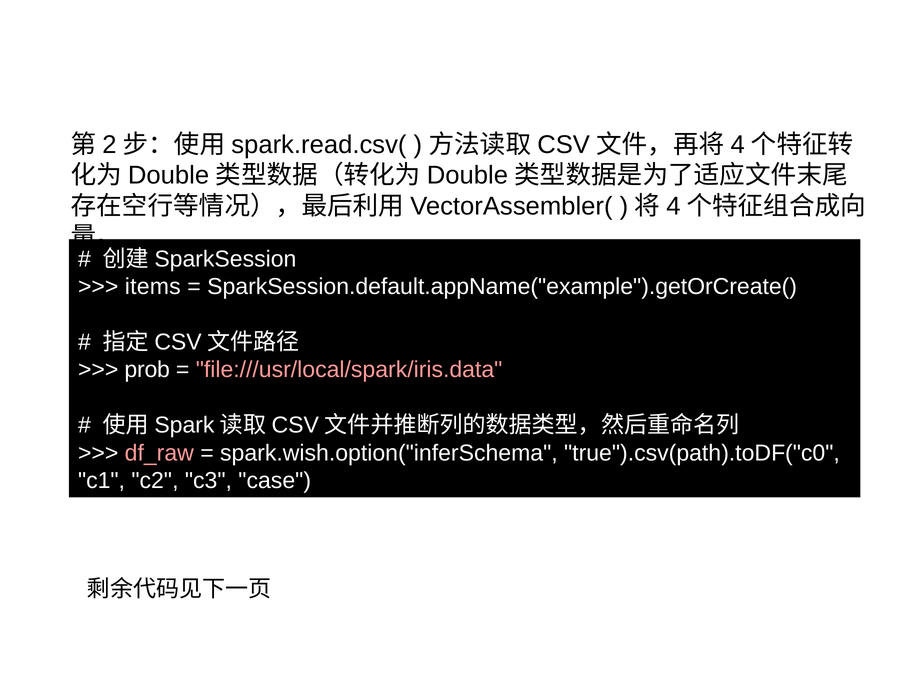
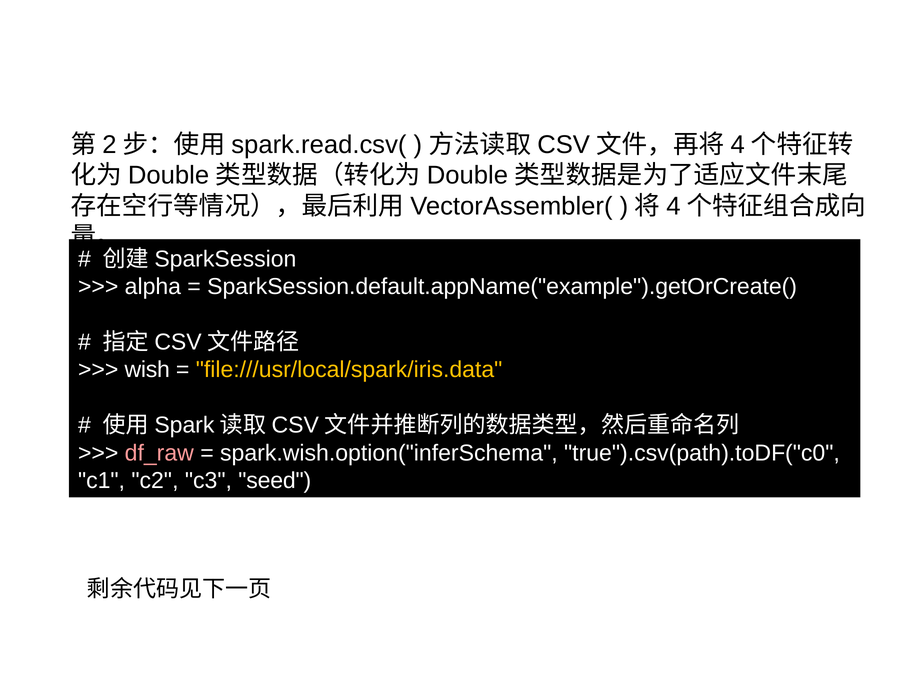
items: items -> alpha
prob: prob -> wish
file:///usr/local/spark/iris.data colour: pink -> yellow
case: case -> seed
